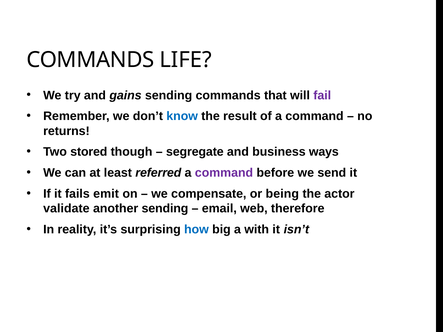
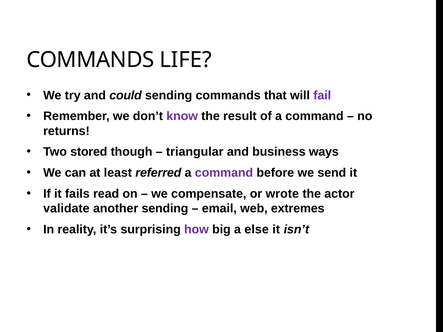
gains: gains -> could
know colour: blue -> purple
segregate: segregate -> triangular
emit: emit -> read
being: being -> wrote
therefore: therefore -> extremes
how colour: blue -> purple
with: with -> else
